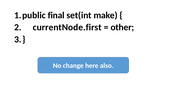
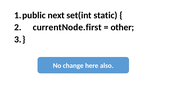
final: final -> next
make: make -> static
